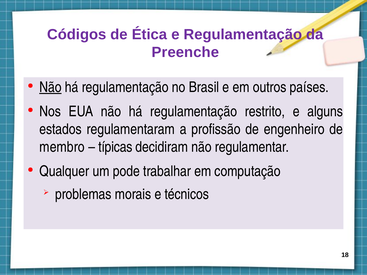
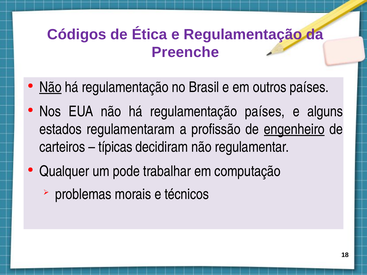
regulamentação restrito: restrito -> países
engenheiro underline: none -> present
membro: membro -> carteiros
